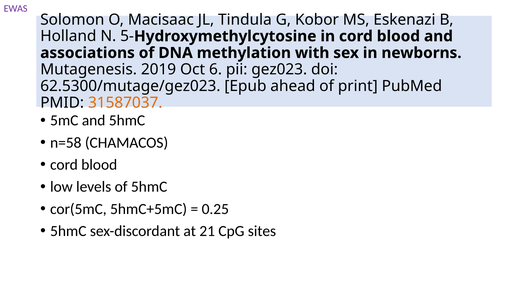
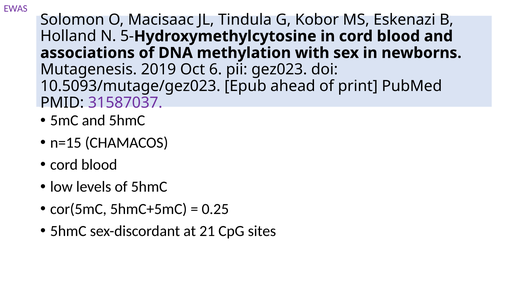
62.5300/mutage/gez023: 62.5300/mutage/gez023 -> 10.5093/mutage/gez023
31587037 colour: orange -> purple
n=58: n=58 -> n=15
